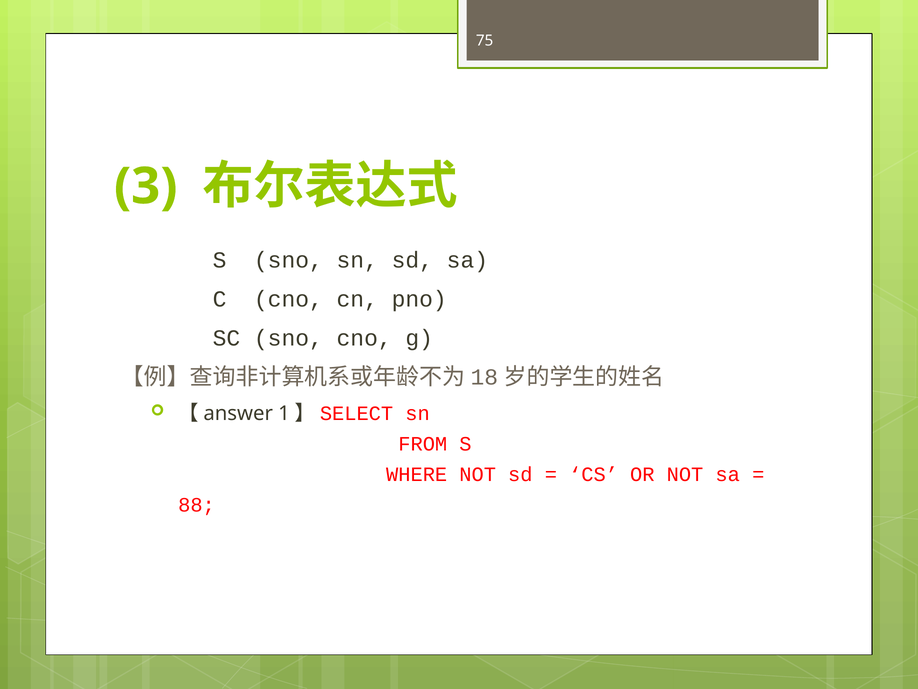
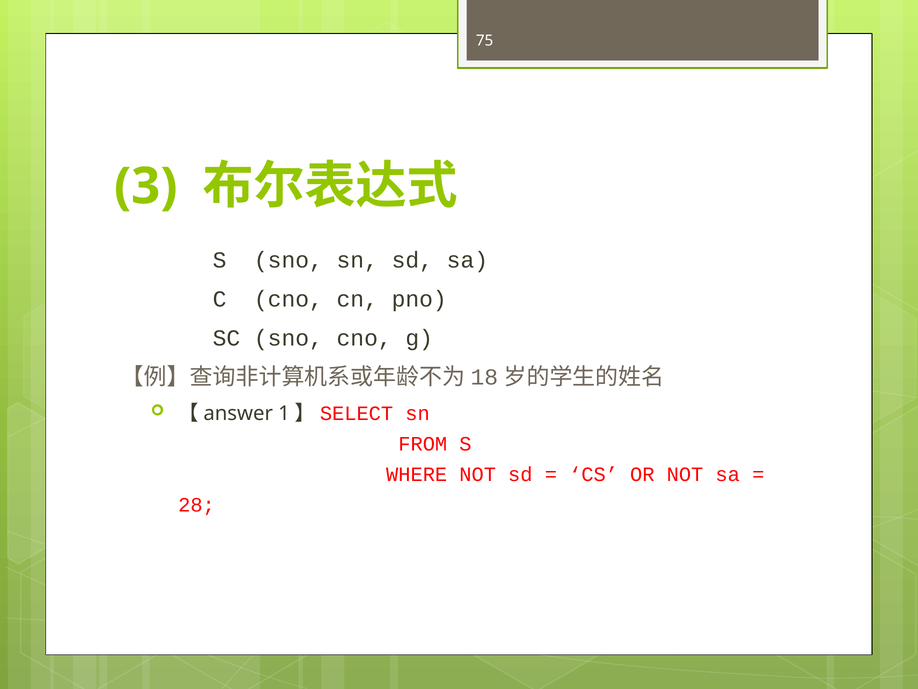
88: 88 -> 28
